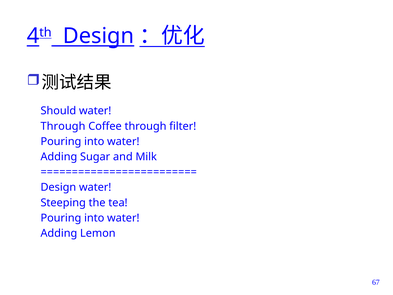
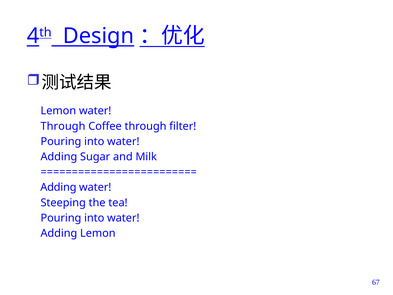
Should at (58, 111): Should -> Lemon
Design at (58, 187): Design -> Adding
